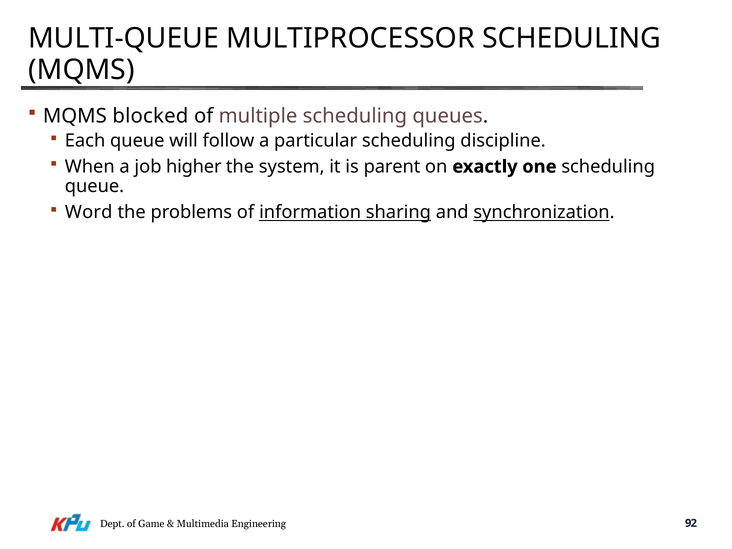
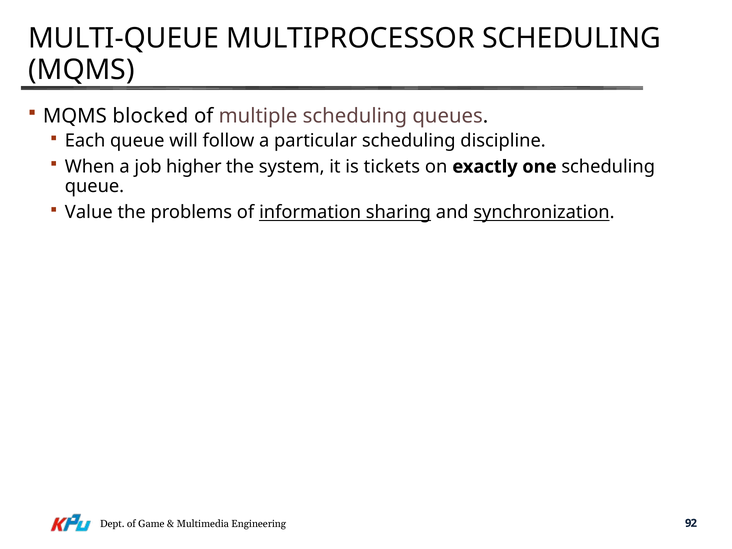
parent: parent -> tickets
Word: Word -> Value
